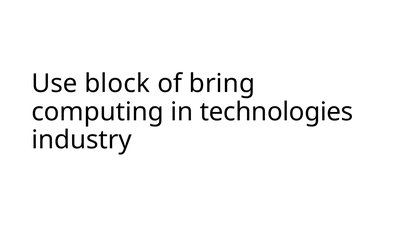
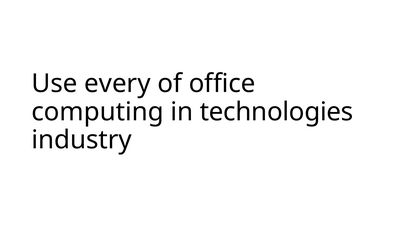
block: block -> every
bring: bring -> office
